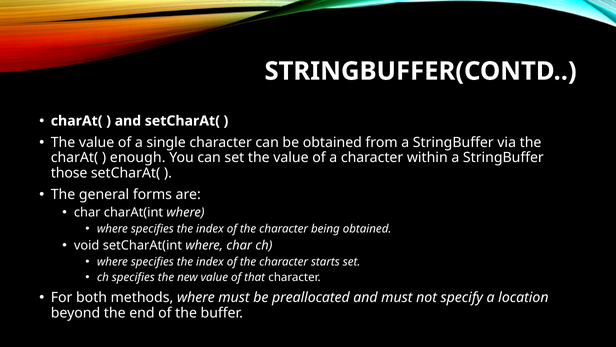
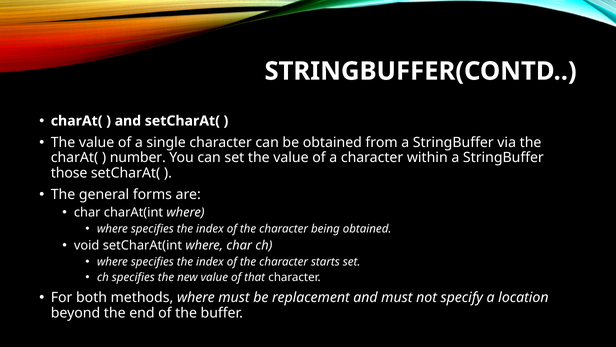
enough: enough -> number
preallocated: preallocated -> replacement
